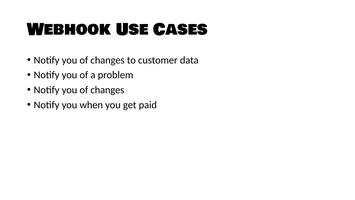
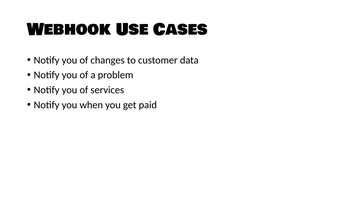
changes at (107, 90): changes -> services
